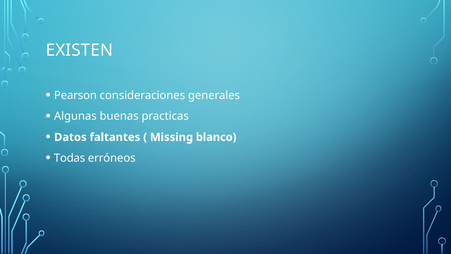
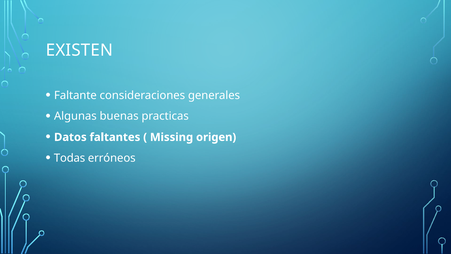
Pearson: Pearson -> Faltante
blanco: blanco -> origen
